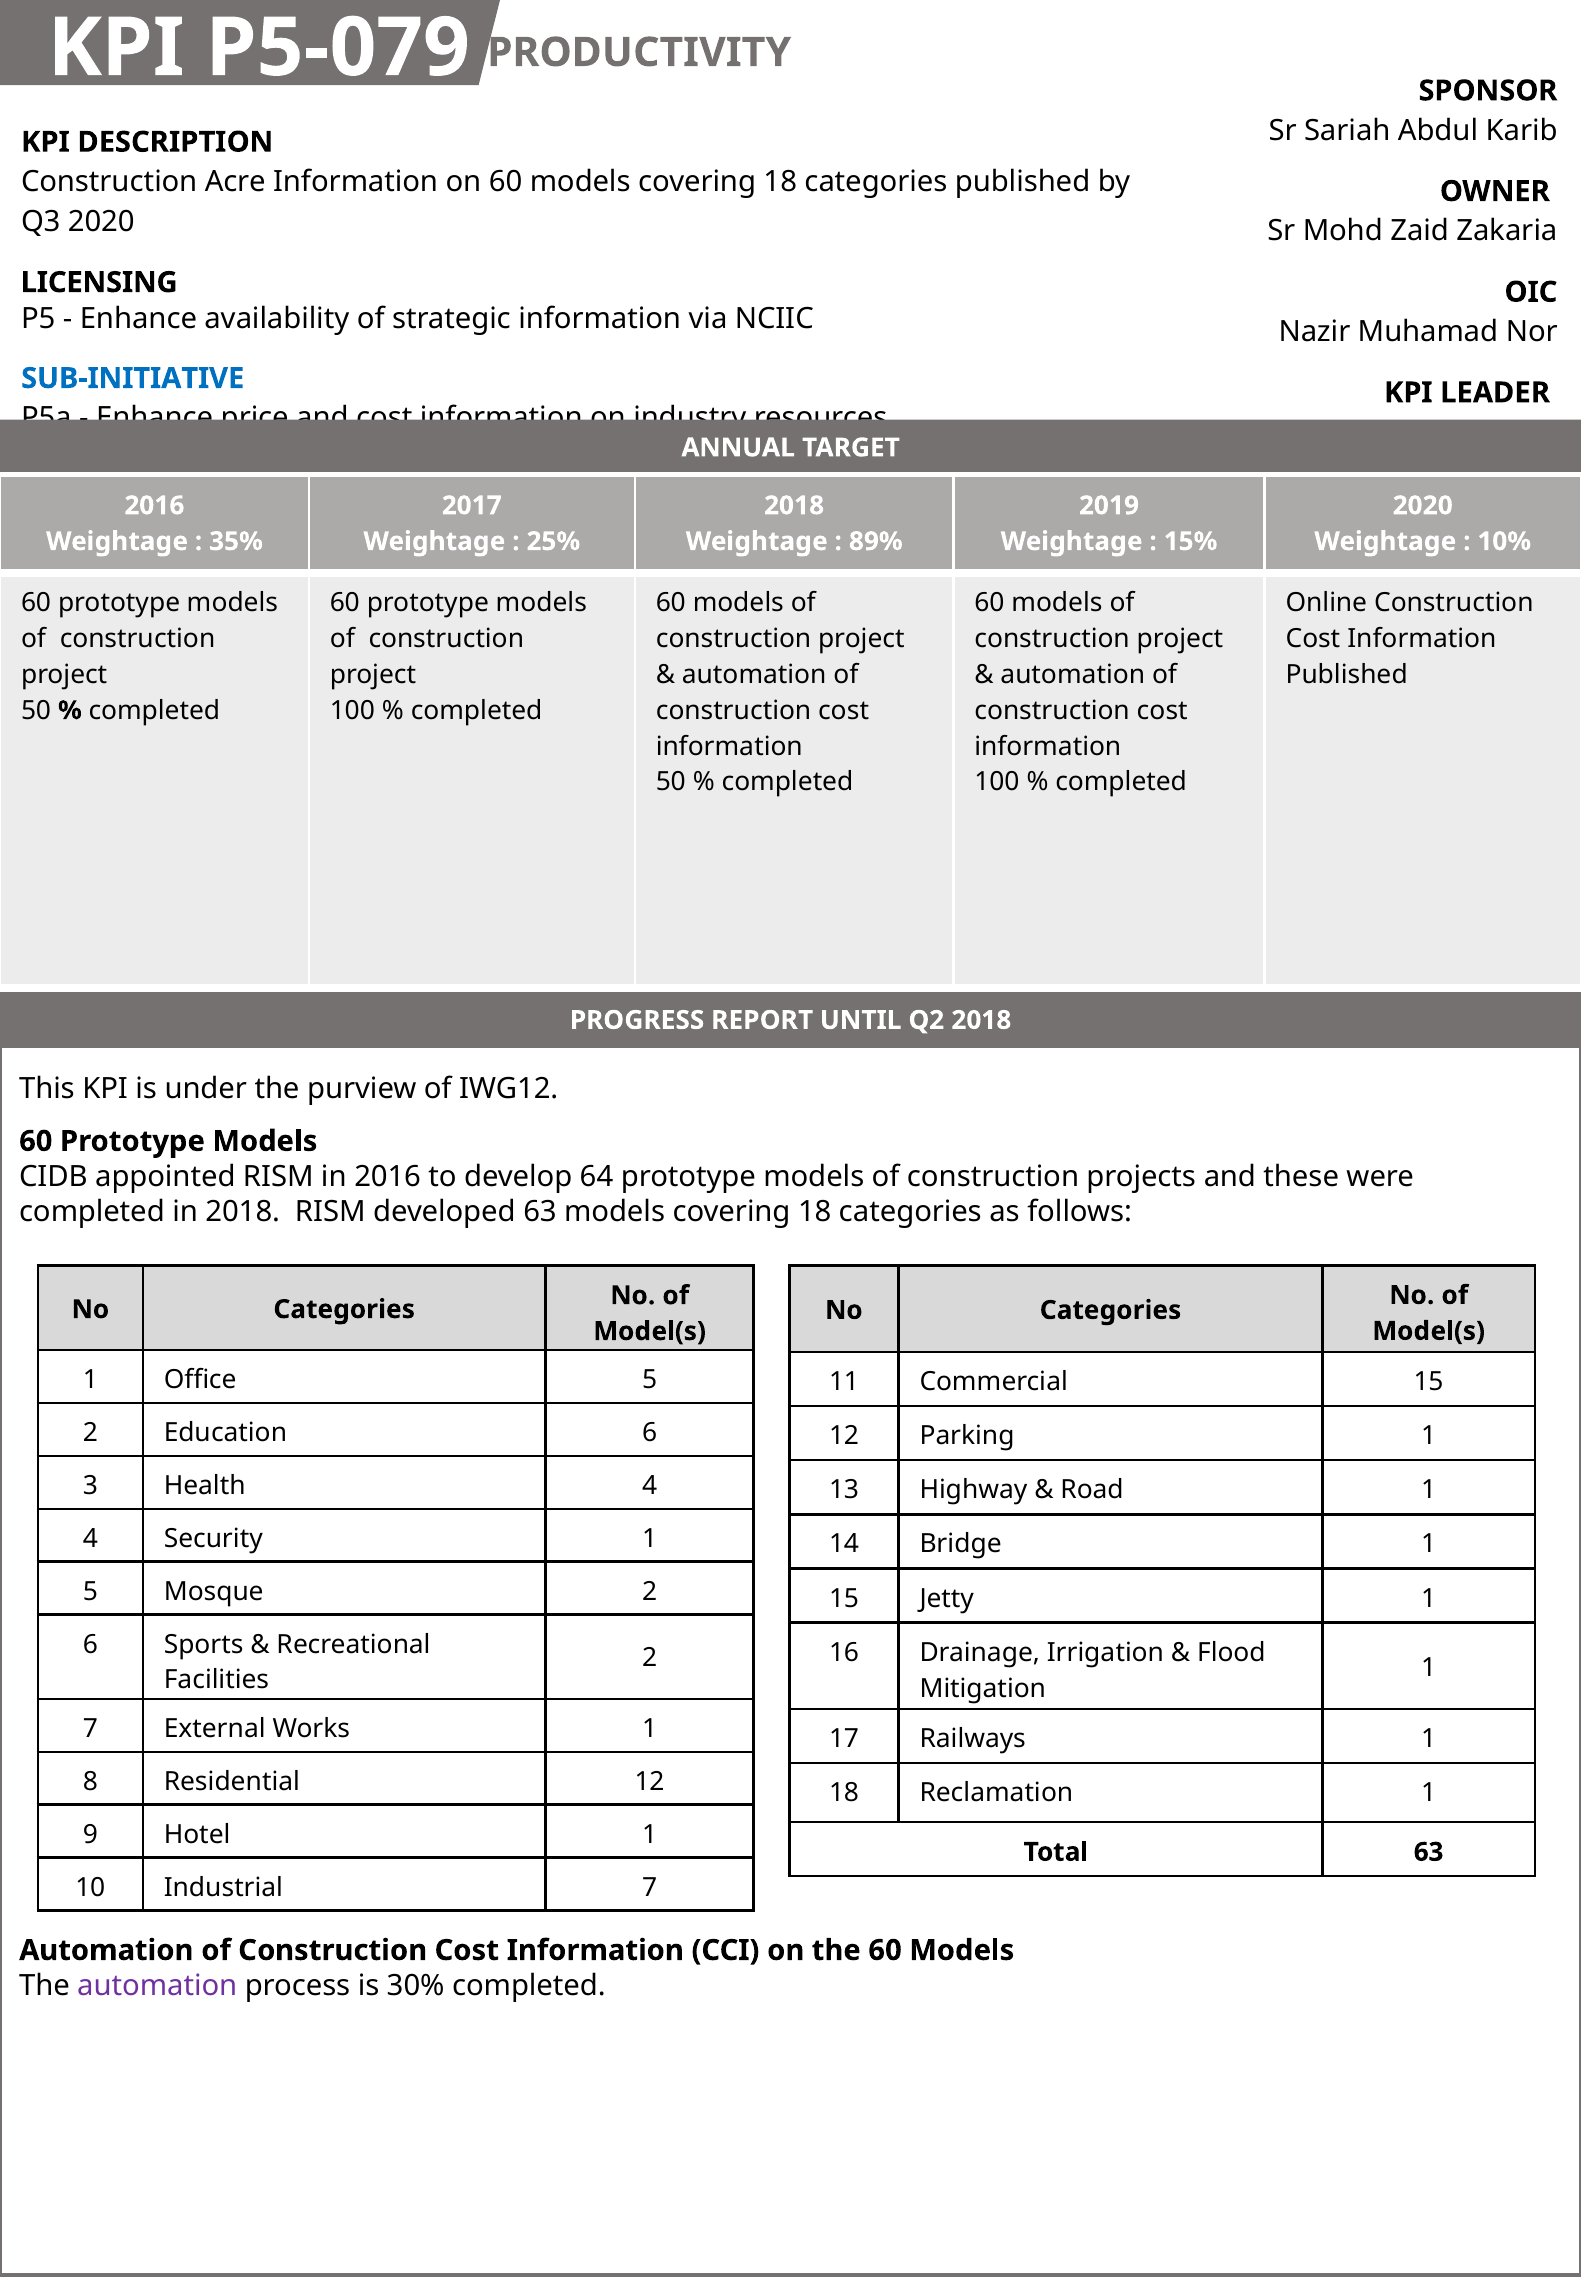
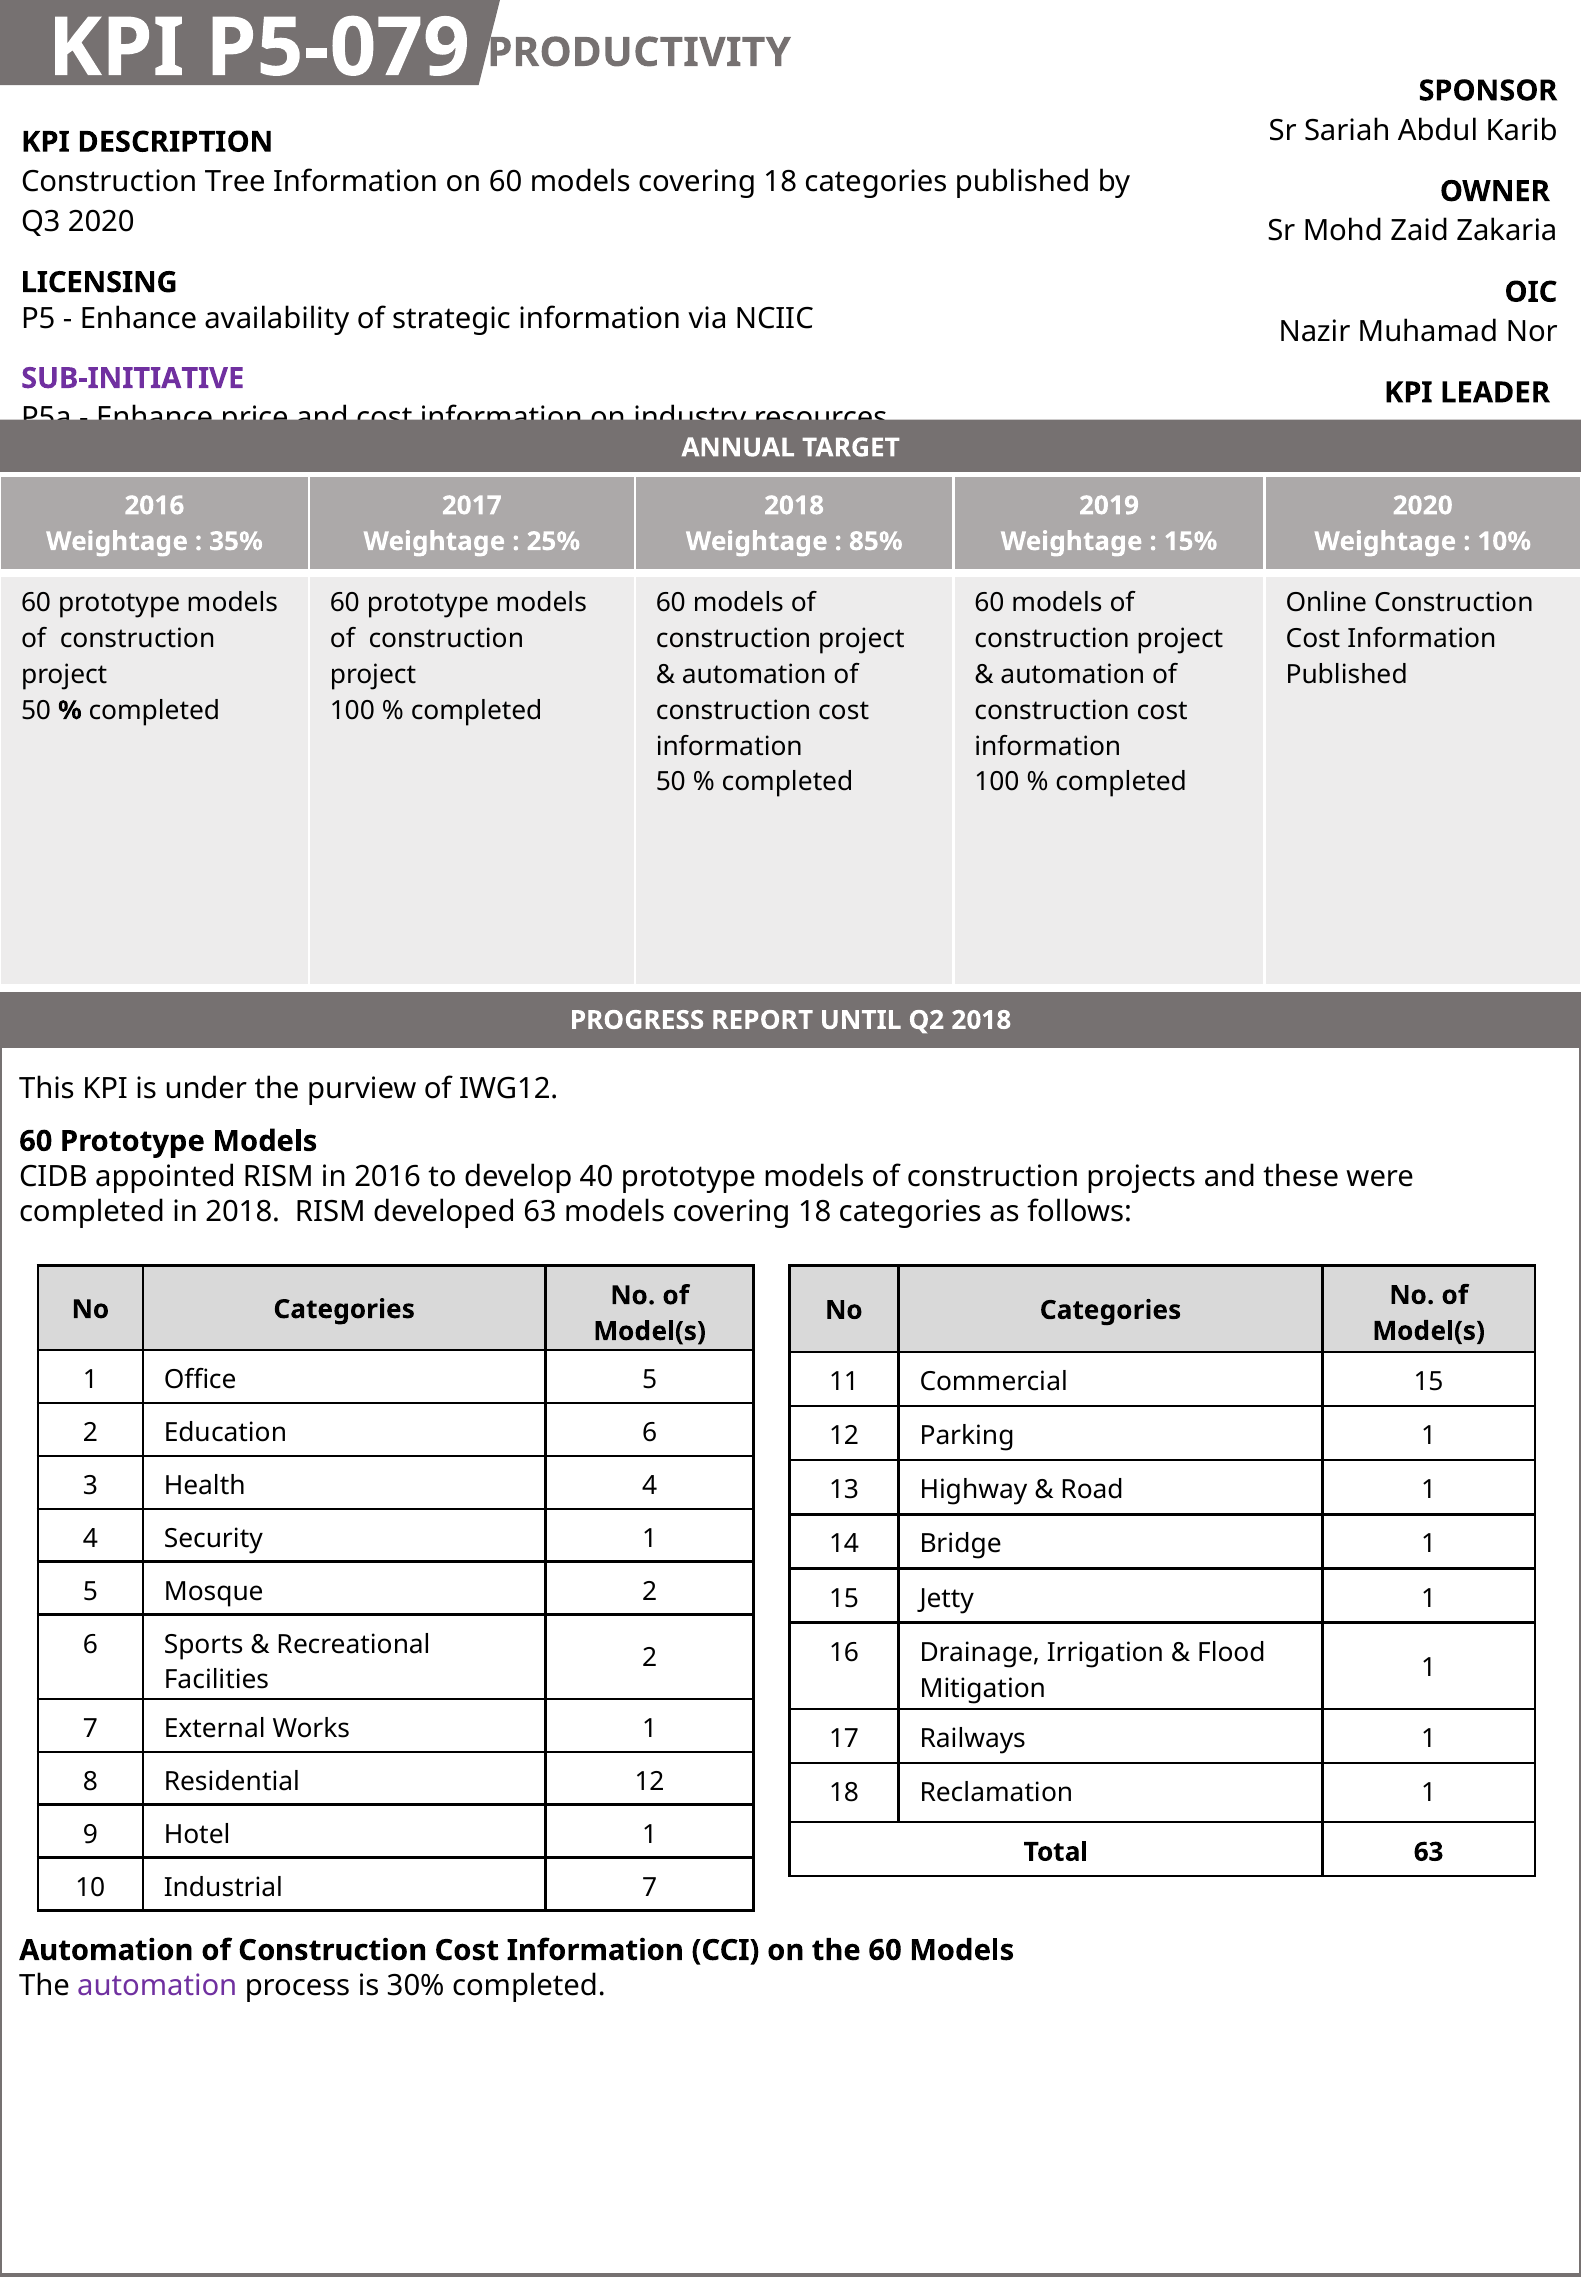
Acre: Acre -> Tree
SUB-INITIATIVE colour: blue -> purple
89%: 89% -> 85%
64: 64 -> 40
